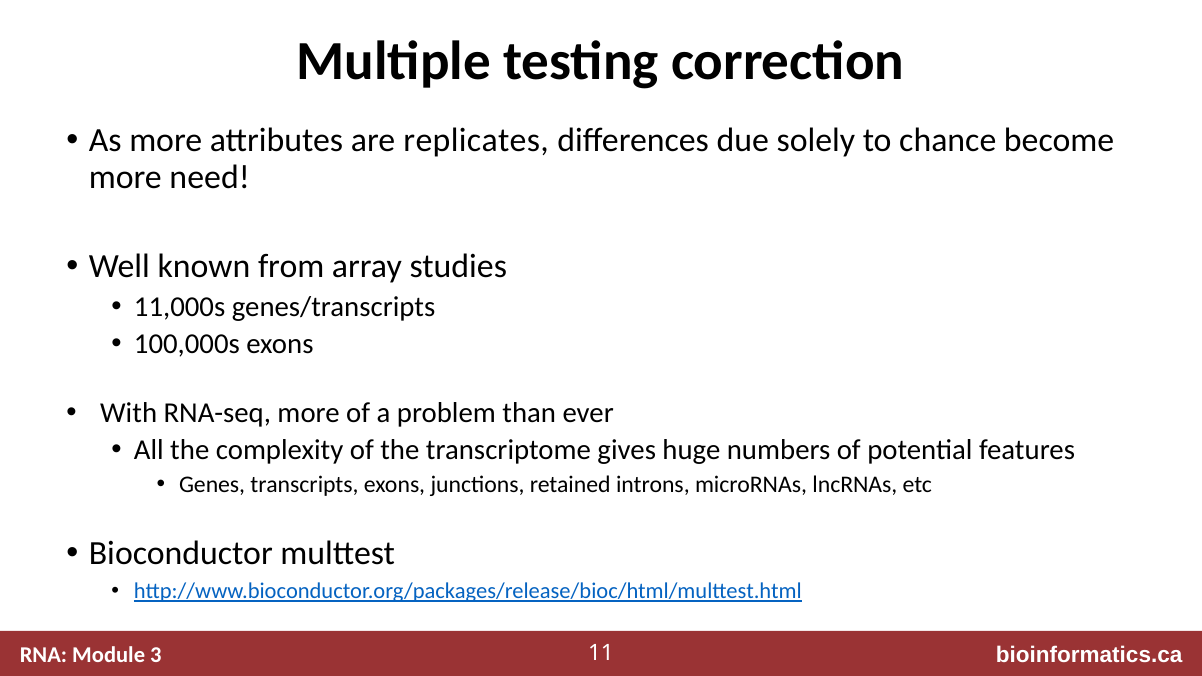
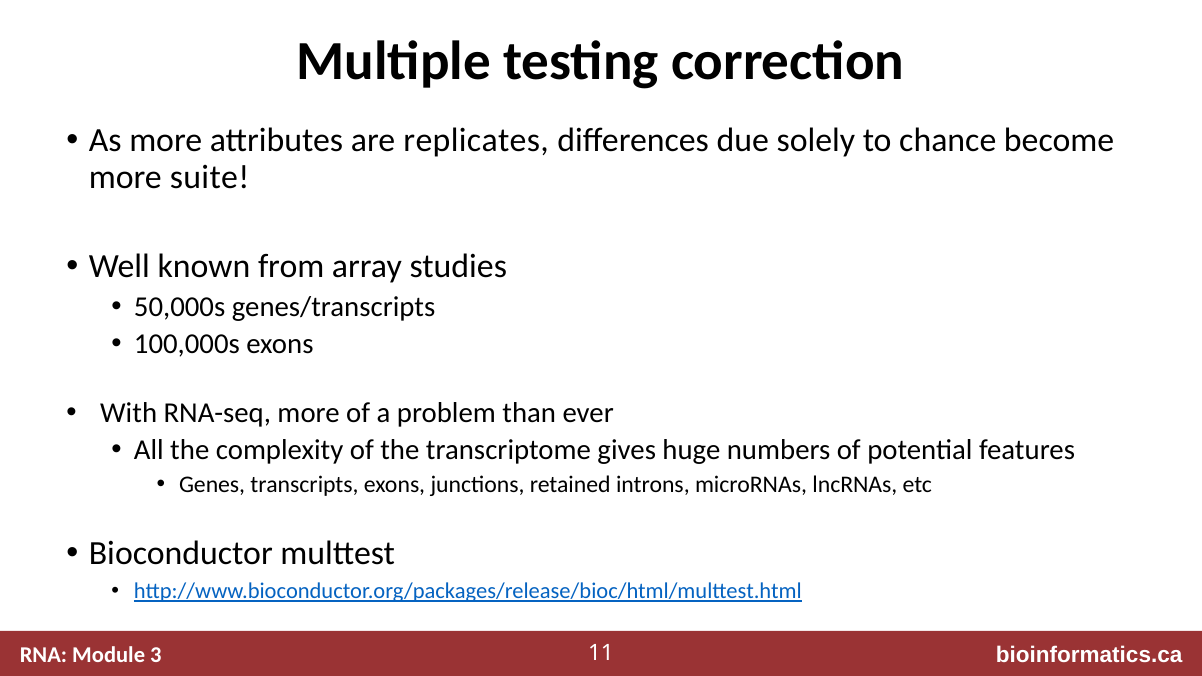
need: need -> suite
11,000s: 11,000s -> 50,000s
